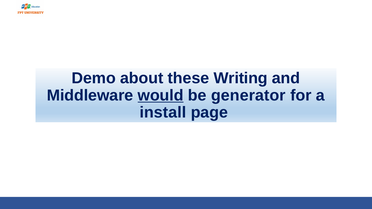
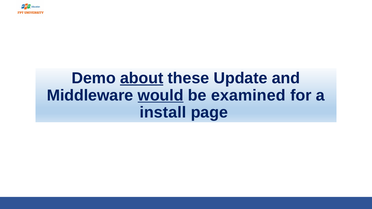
about underline: none -> present
Writing: Writing -> Update
generator: generator -> examined
